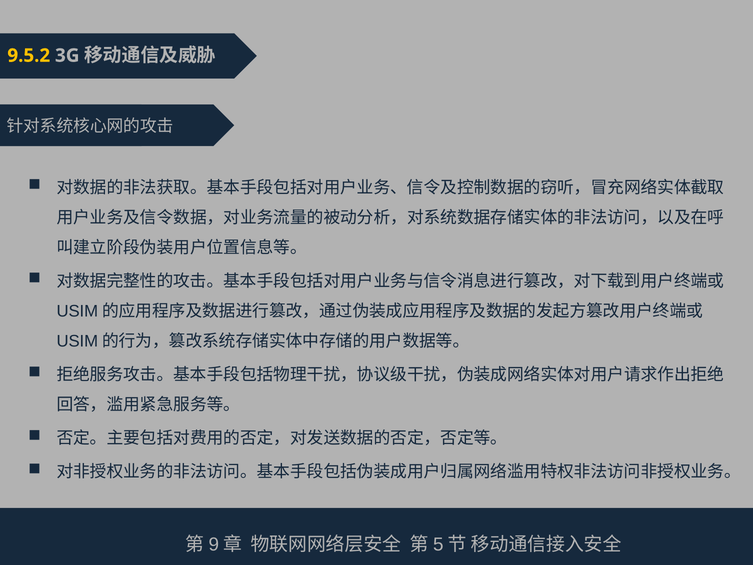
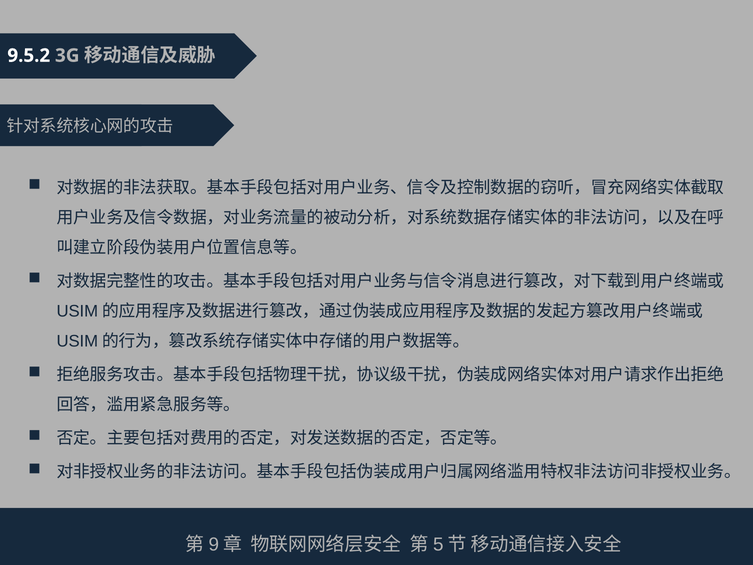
9.5.2 colour: yellow -> white
